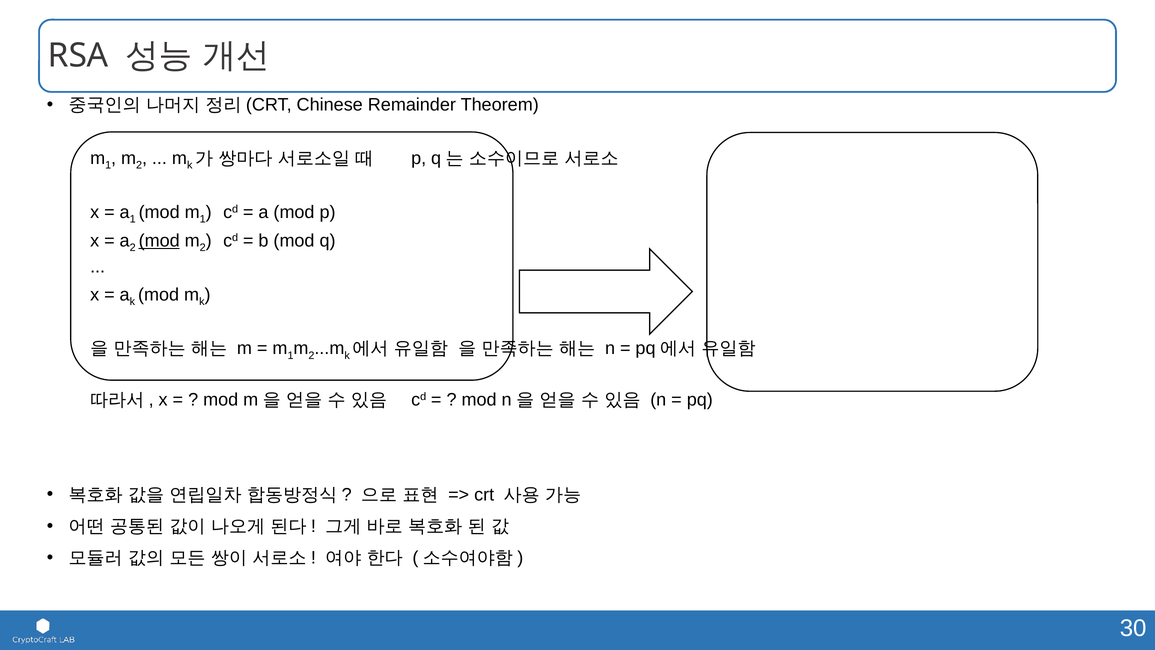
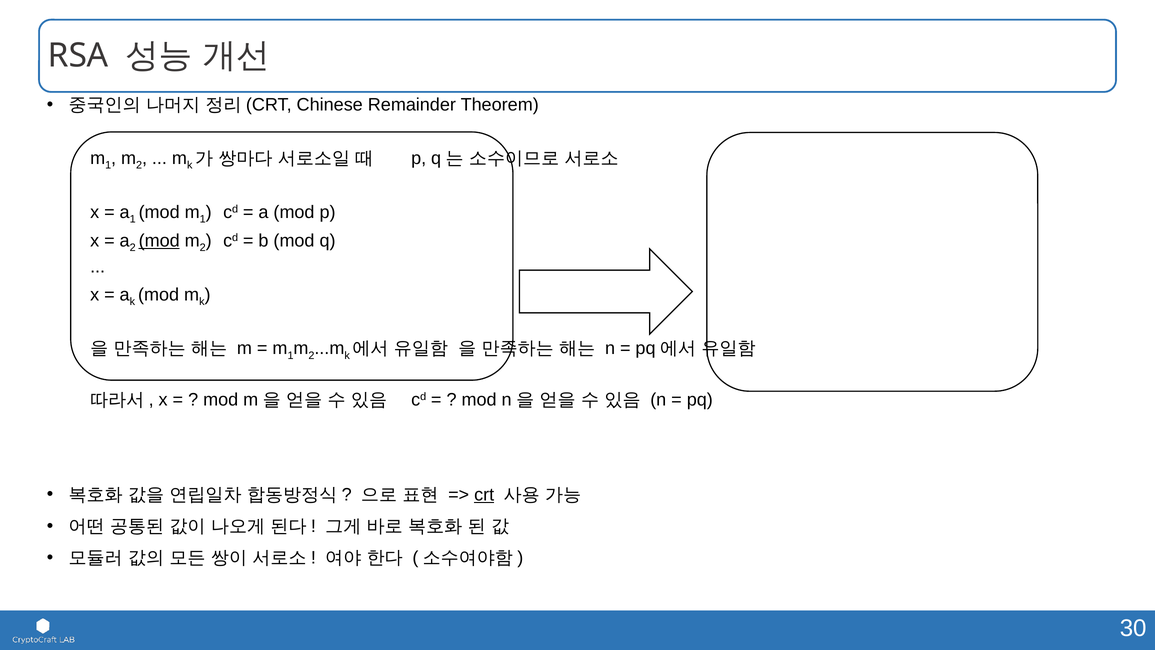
crt underline: none -> present
